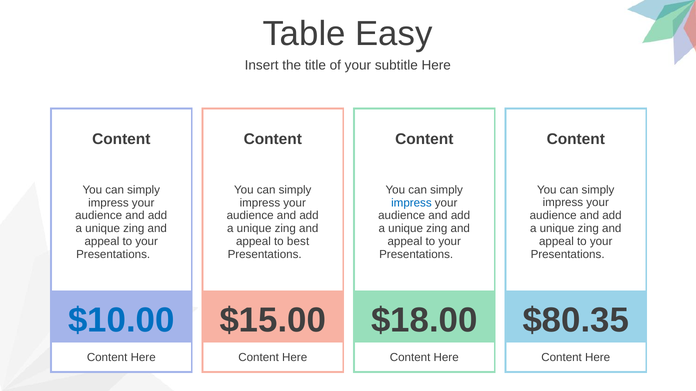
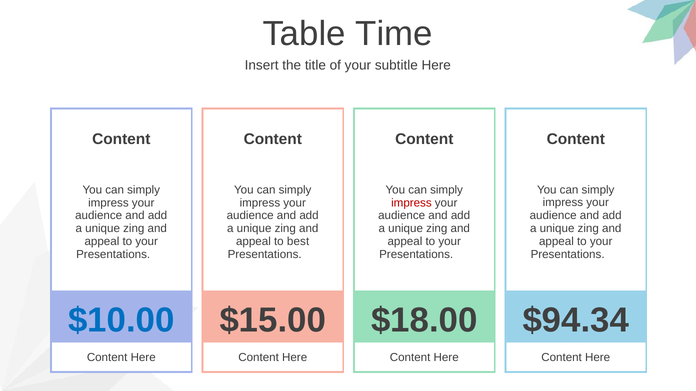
Easy: Easy -> Time
impress at (411, 203) colour: blue -> red
$80.35: $80.35 -> $94.34
